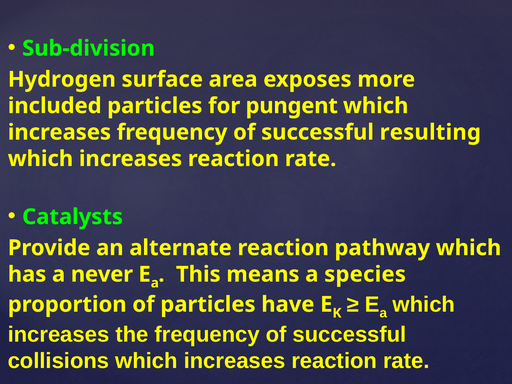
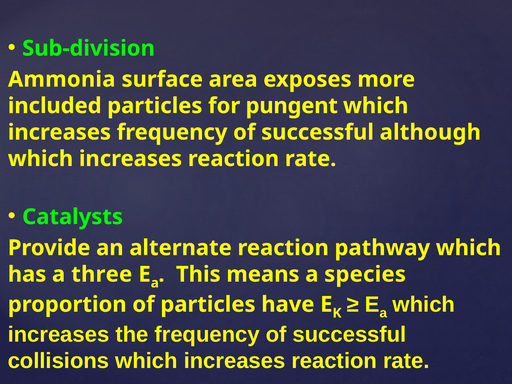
Hydrogen: Hydrogen -> Ammonia
resulting: resulting -> although
never: never -> three
